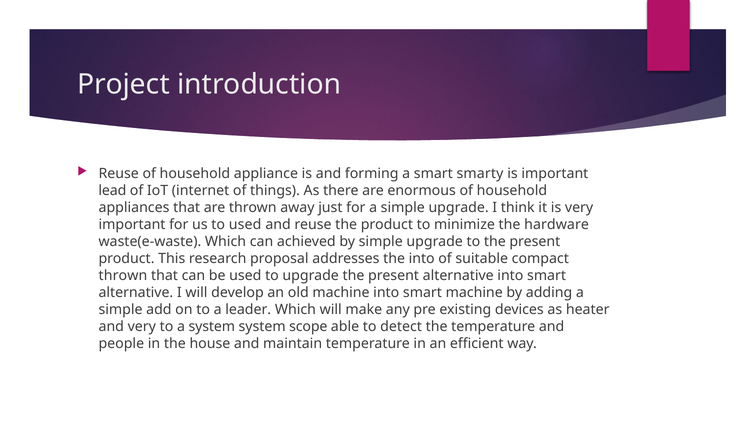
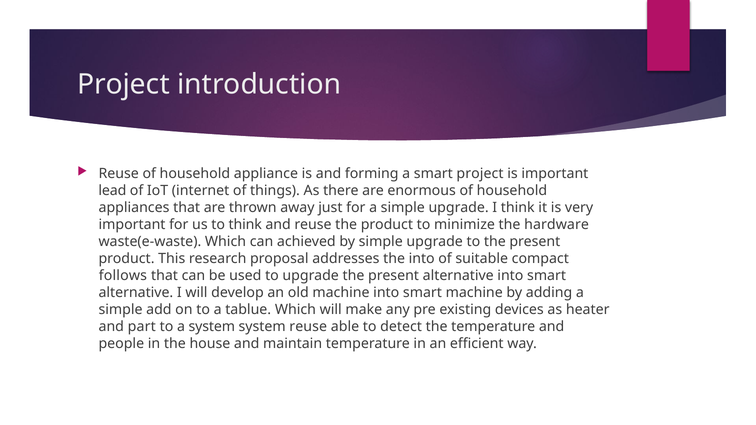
smart smarty: smarty -> project
to used: used -> think
thrown at (123, 276): thrown -> follows
leader: leader -> tablue
and very: very -> part
system scope: scope -> reuse
